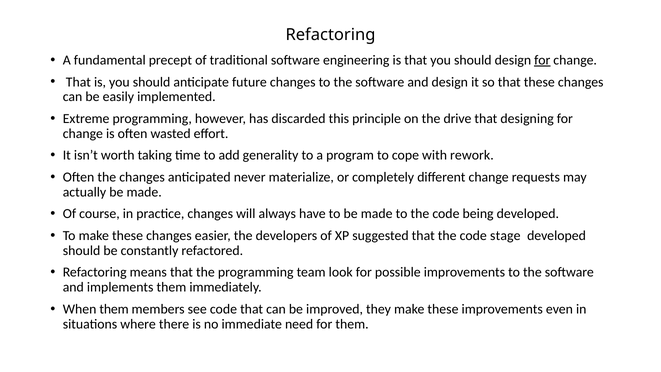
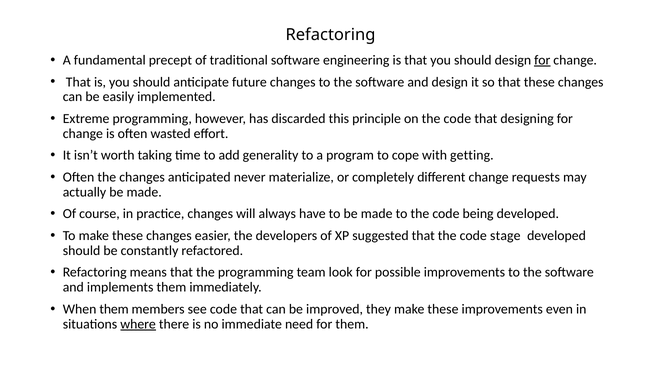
on the drive: drive -> code
rework: rework -> getting
where underline: none -> present
